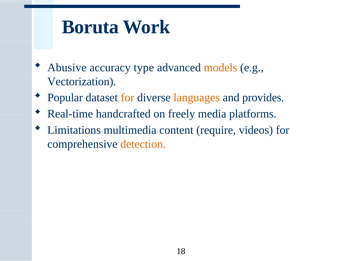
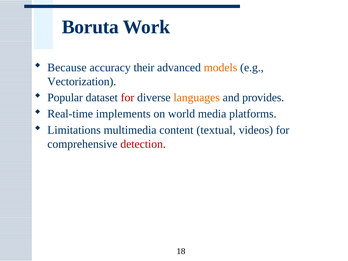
Abusive: Abusive -> Because
type: type -> their
for at (127, 98) colour: orange -> red
handcrafted: handcrafted -> implements
freely: freely -> world
require: require -> textual
detection colour: orange -> red
